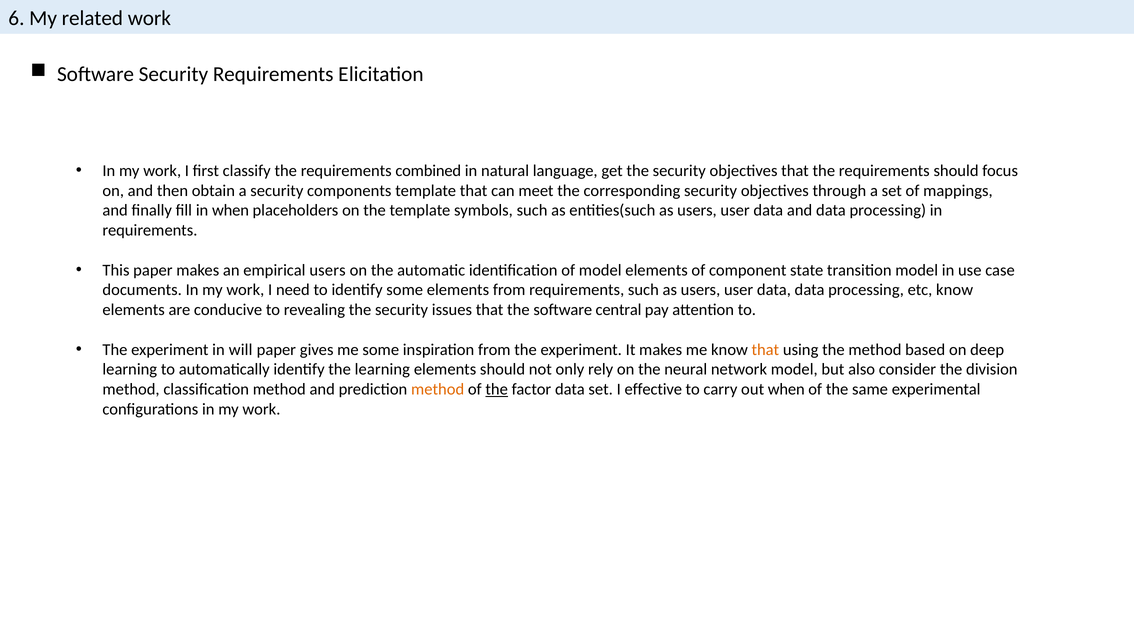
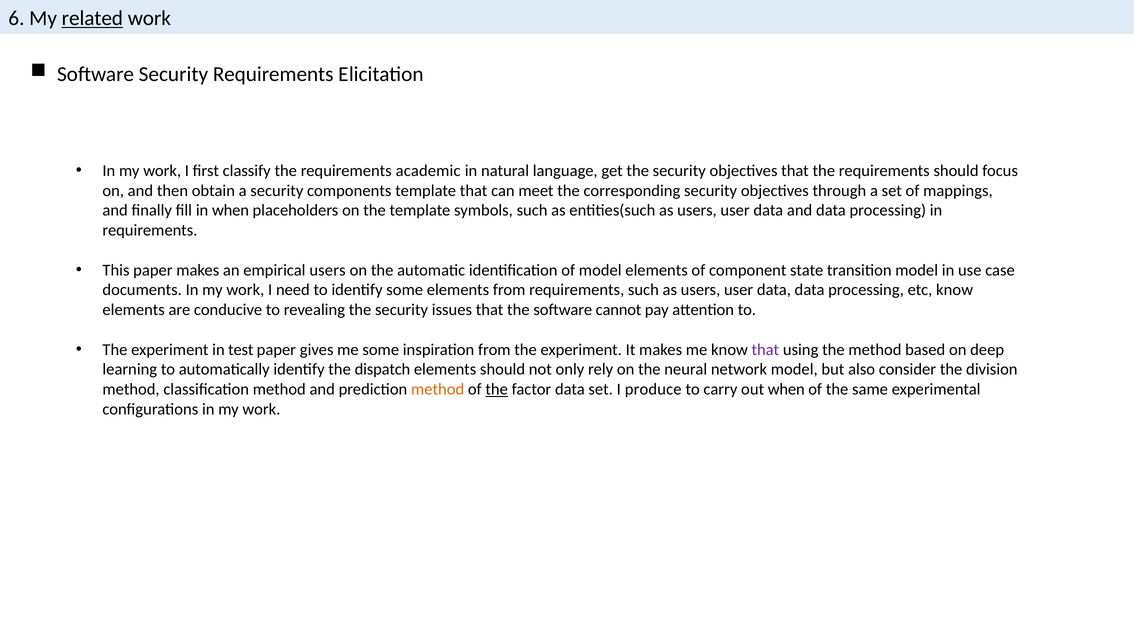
related underline: none -> present
combined: combined -> academic
central: central -> cannot
will: will -> test
that at (765, 349) colour: orange -> purple
the learning: learning -> dispatch
effective: effective -> produce
